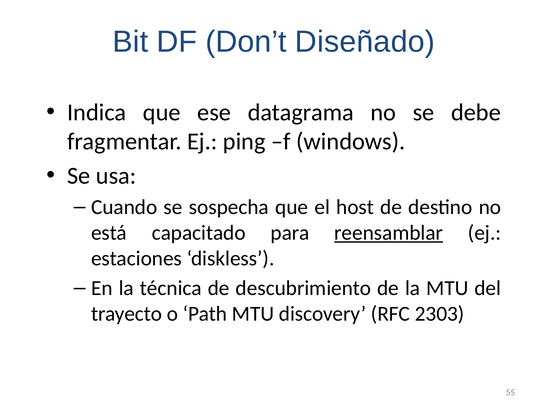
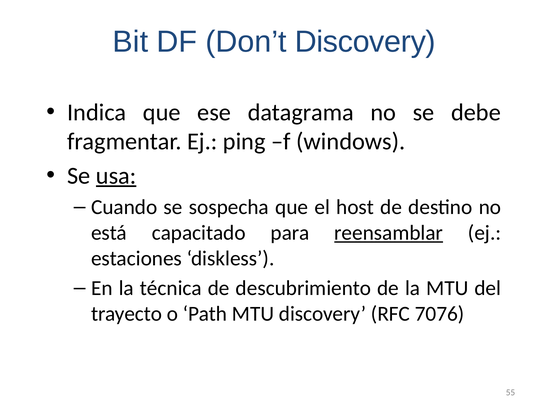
Don’t Diseñado: Diseñado -> Discovery
usa underline: none -> present
2303: 2303 -> 7076
